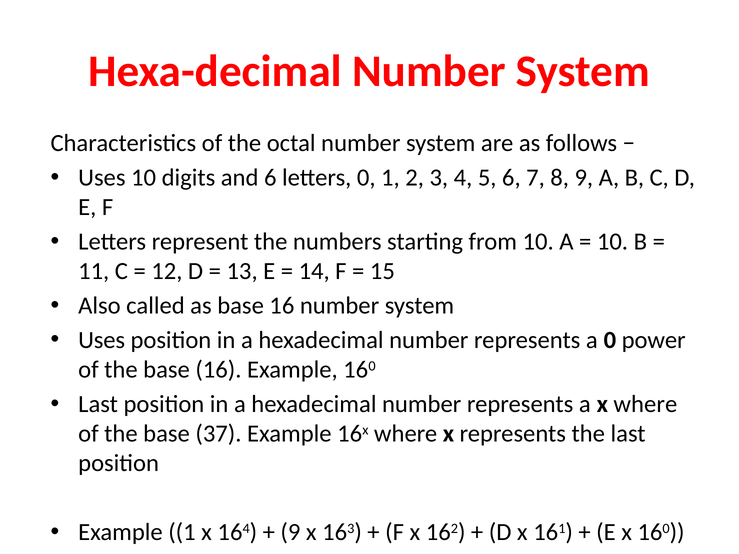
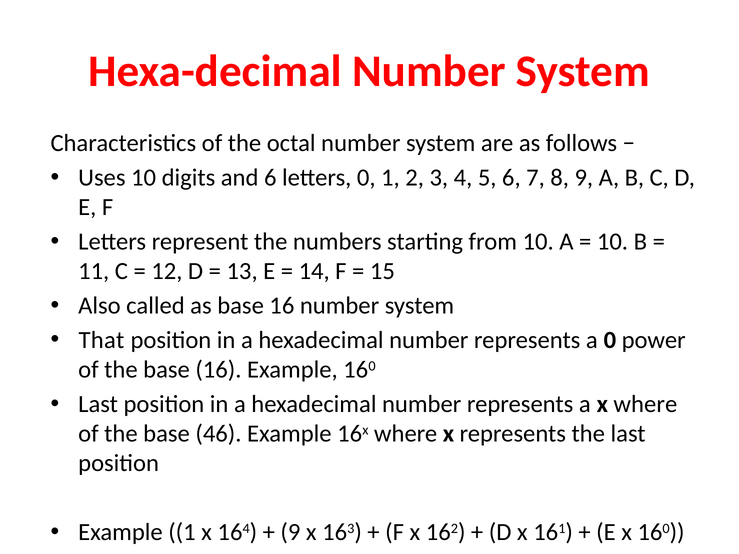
Uses at (102, 340): Uses -> That
37: 37 -> 46
